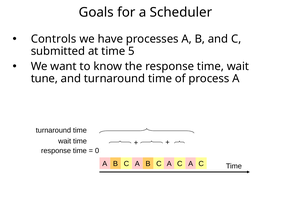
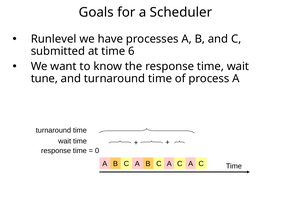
Controls: Controls -> Runlevel
5: 5 -> 6
